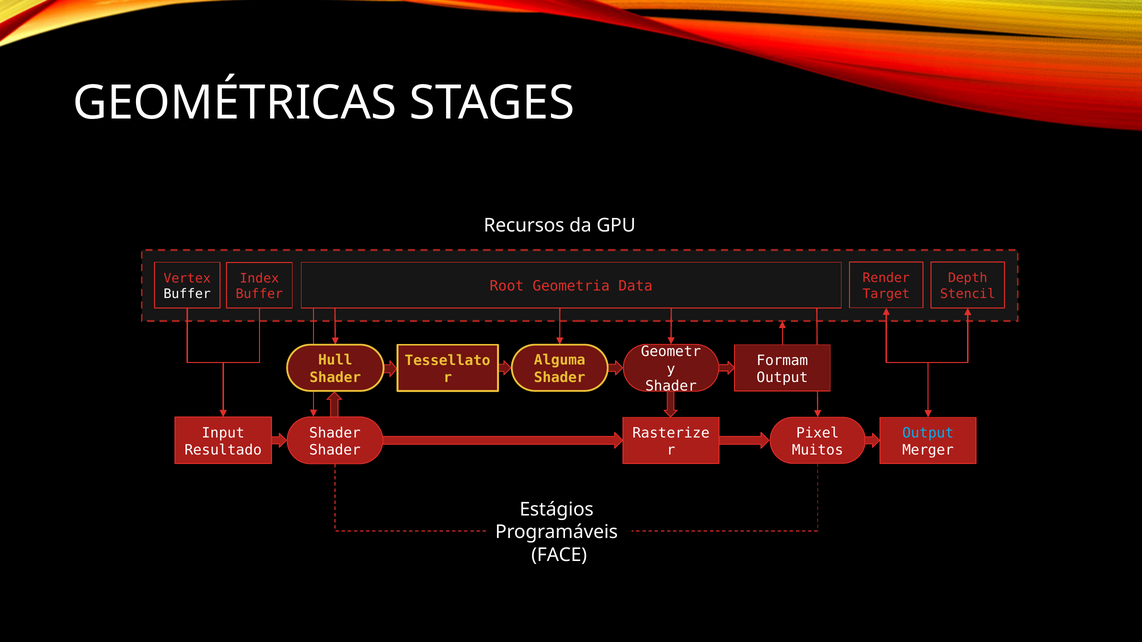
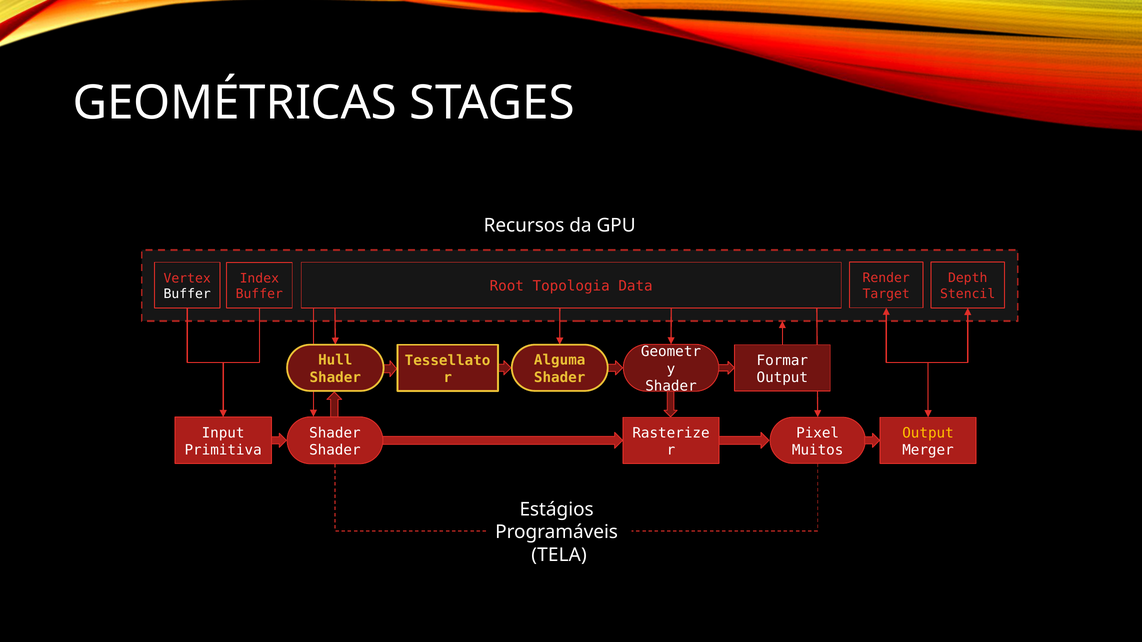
Geometria: Geometria -> Topologia
Formam: Formam -> Formar
Output at (928, 433) colour: light blue -> yellow
Resultado: Resultado -> Primitiva
FACE: FACE -> TELA
